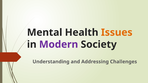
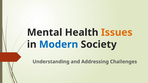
Modern colour: purple -> blue
